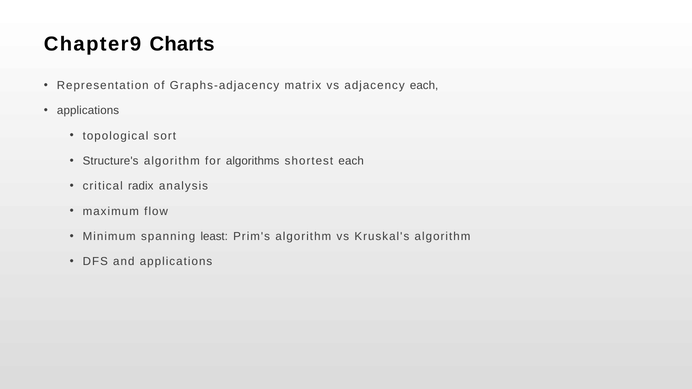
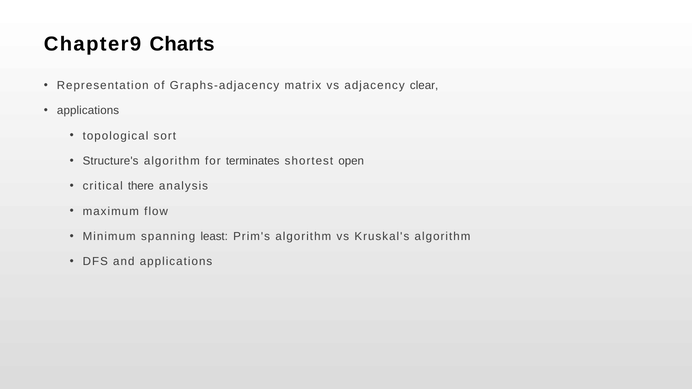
adjacency each: each -> clear
algorithms: algorithms -> terminates
shortest each: each -> open
radix: radix -> there
